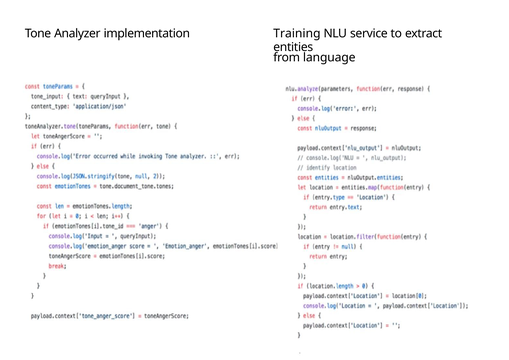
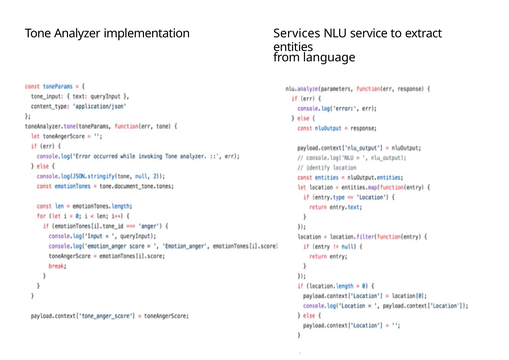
Training: Training -> Services
